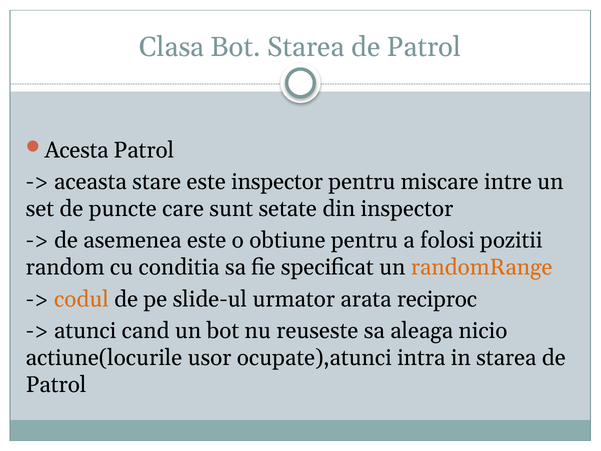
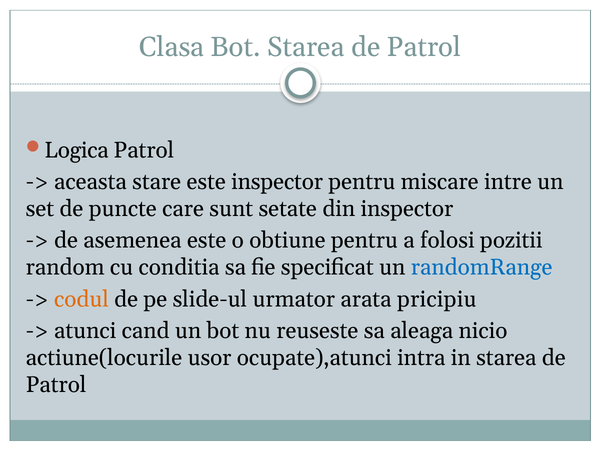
Acesta: Acesta -> Logica
randomRange colour: orange -> blue
reciproc: reciproc -> pricipiu
